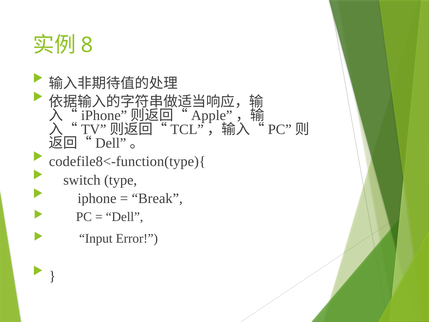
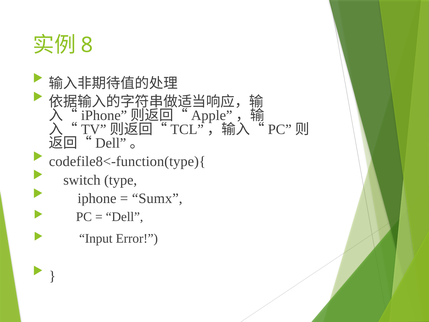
Break: Break -> Sumx
